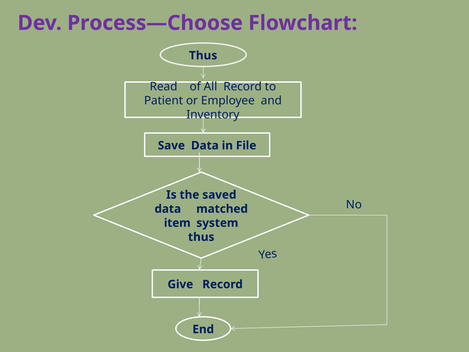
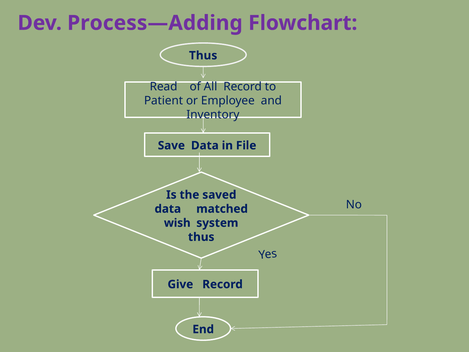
Process—Choose: Process—Choose -> Process—Adding
item: item -> wish
